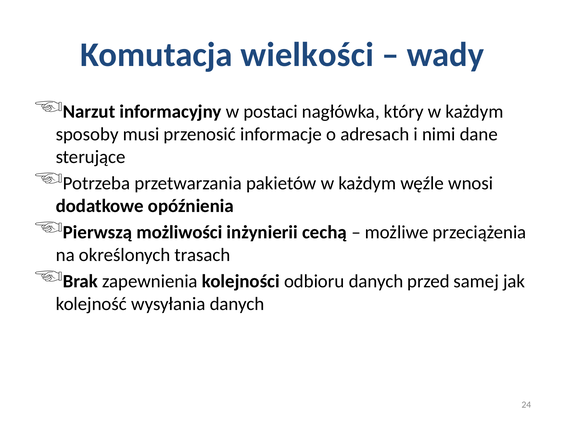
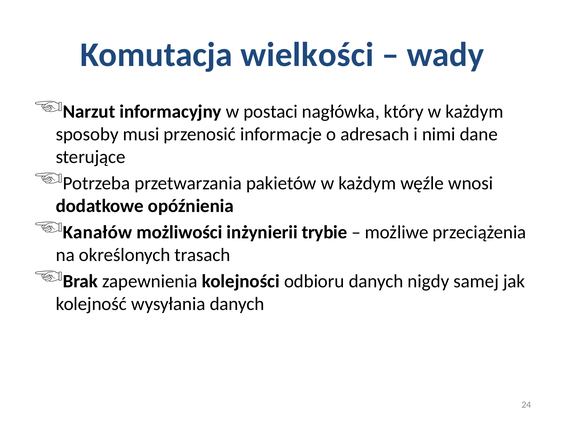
Pierwszą: Pierwszą -> Kanałów
cechą: cechą -> trybie
przed: przed -> nigdy
